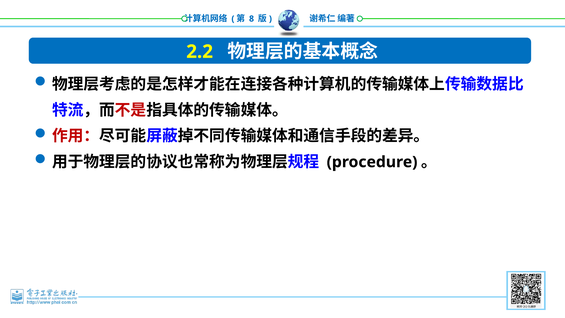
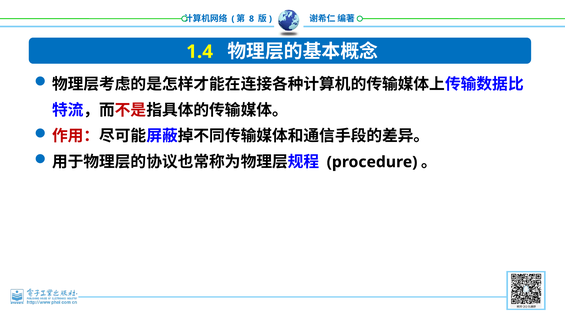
2.2: 2.2 -> 1.4
